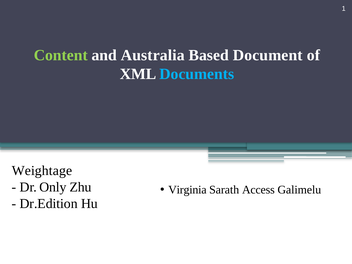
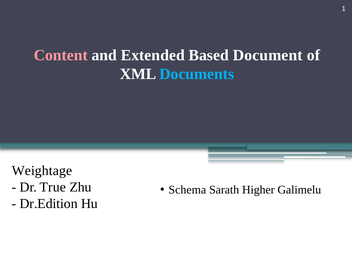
Content colour: light green -> pink
Australia: Australia -> Extended
Only: Only -> True
Virginia: Virginia -> Schema
Access: Access -> Higher
